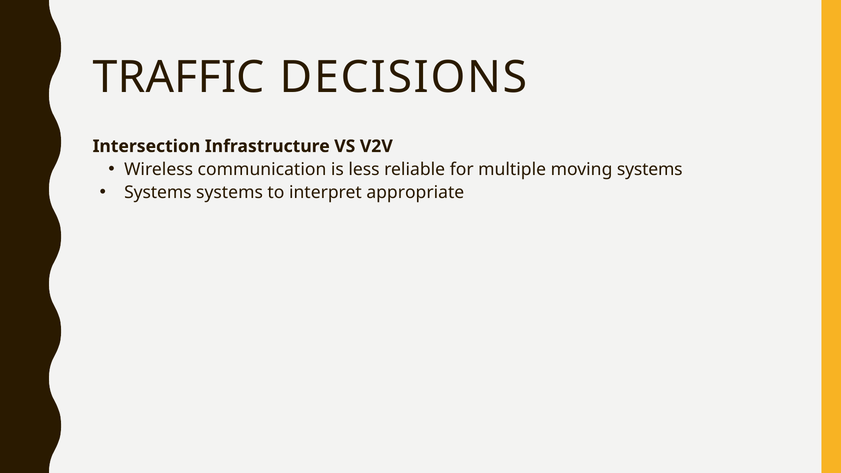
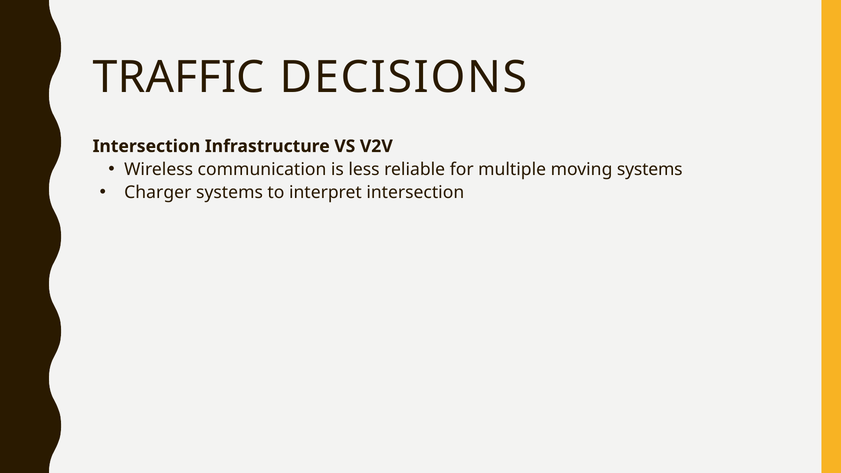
Systems at (158, 193): Systems -> Charger
interpret appropriate: appropriate -> intersection
